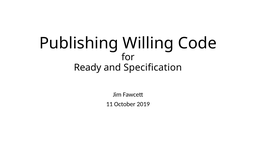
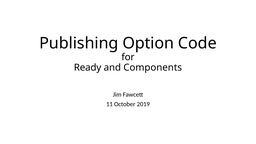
Willing: Willing -> Option
Specification: Specification -> Components
